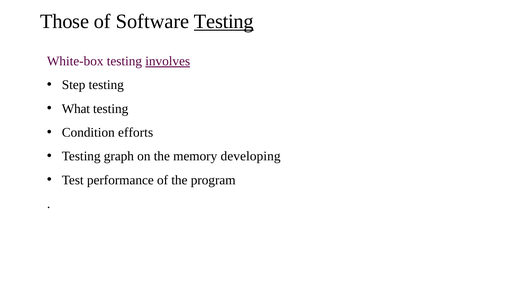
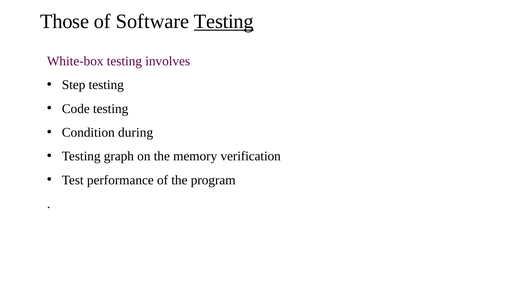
involves underline: present -> none
What: What -> Code
efforts: efforts -> during
developing: developing -> verification
